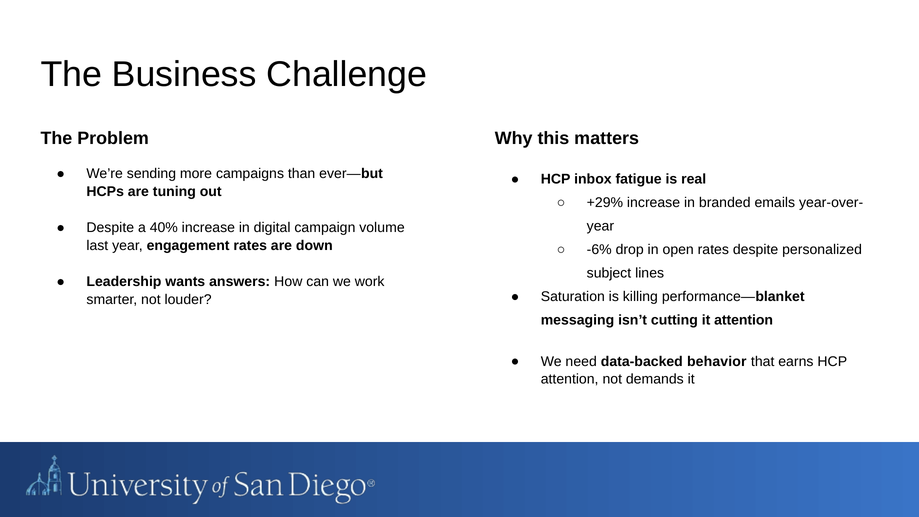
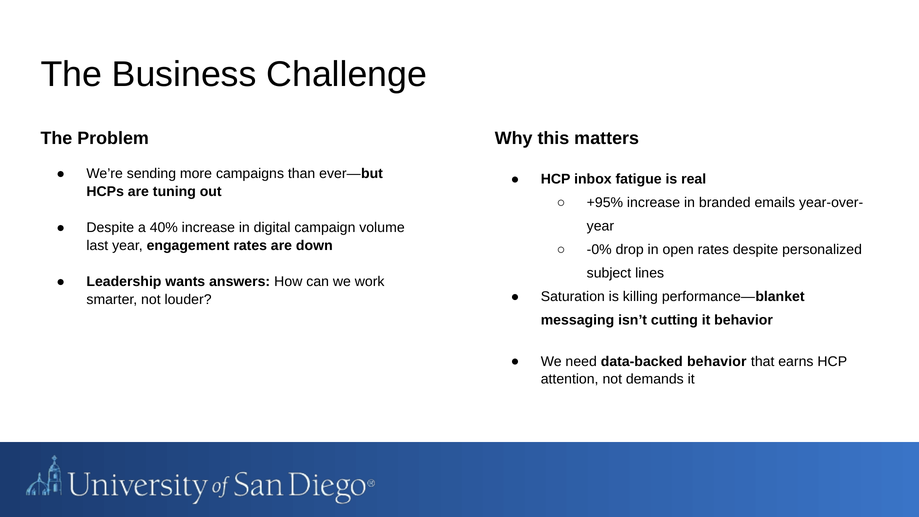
+29%: +29% -> +95%
-6%: -6% -> -0%
it attention: attention -> behavior
